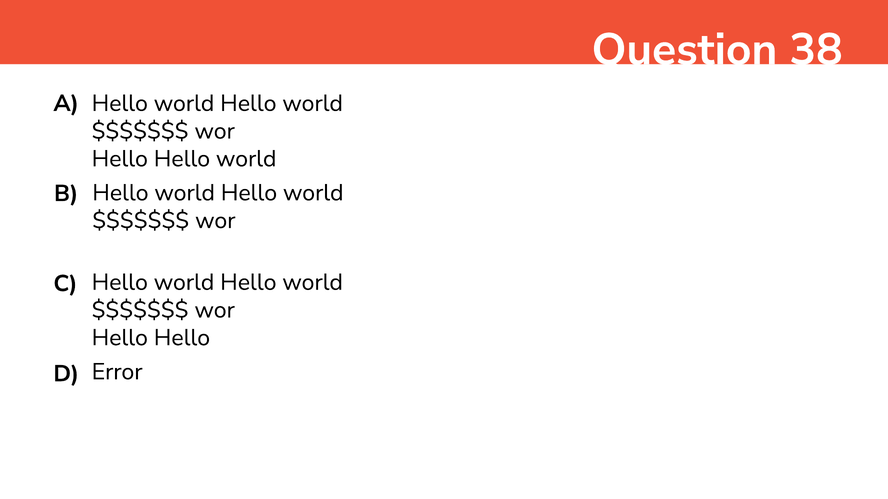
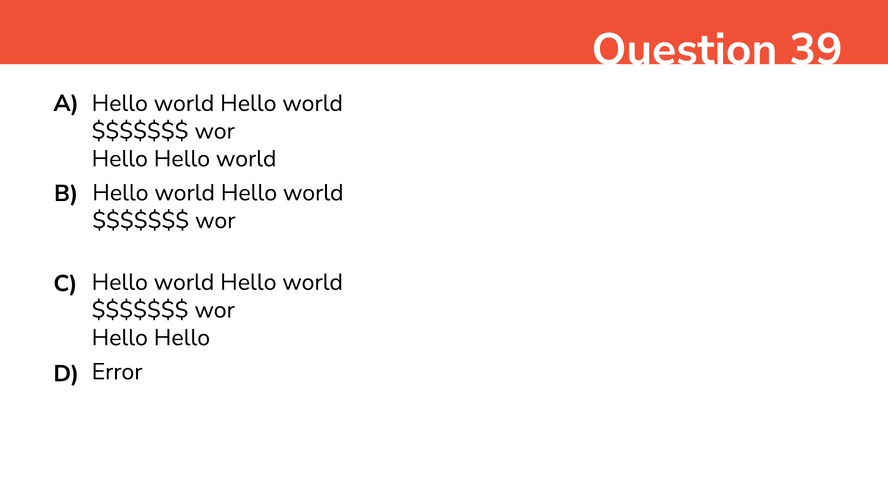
38: 38 -> 39
